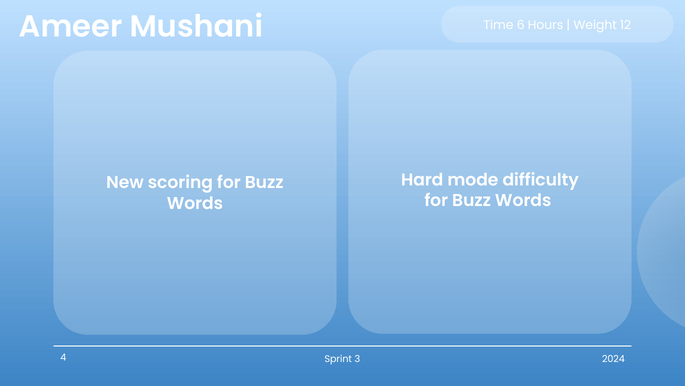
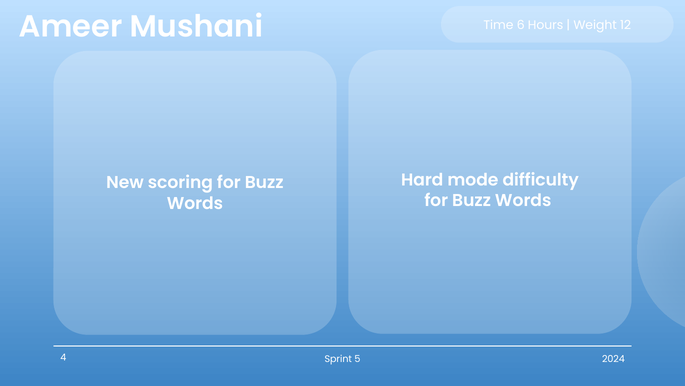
3: 3 -> 5
